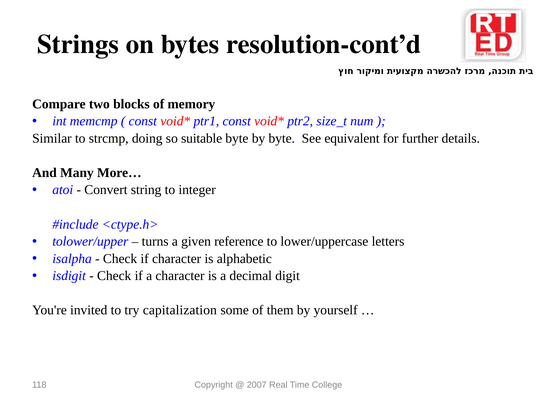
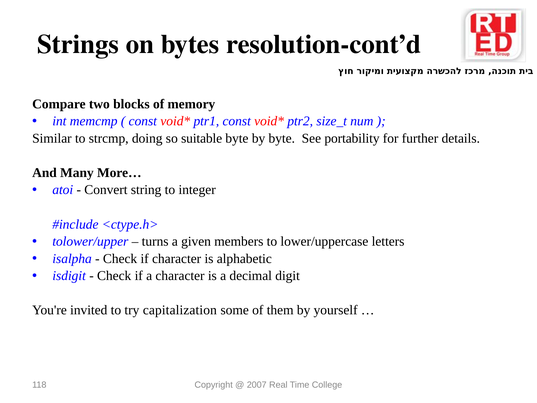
equivalent: equivalent -> portability
reference: reference -> members
